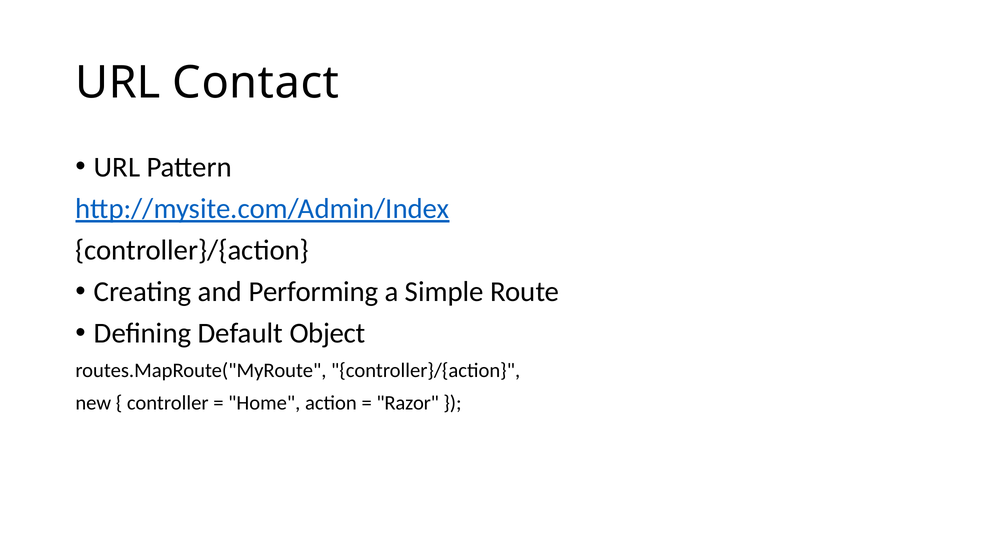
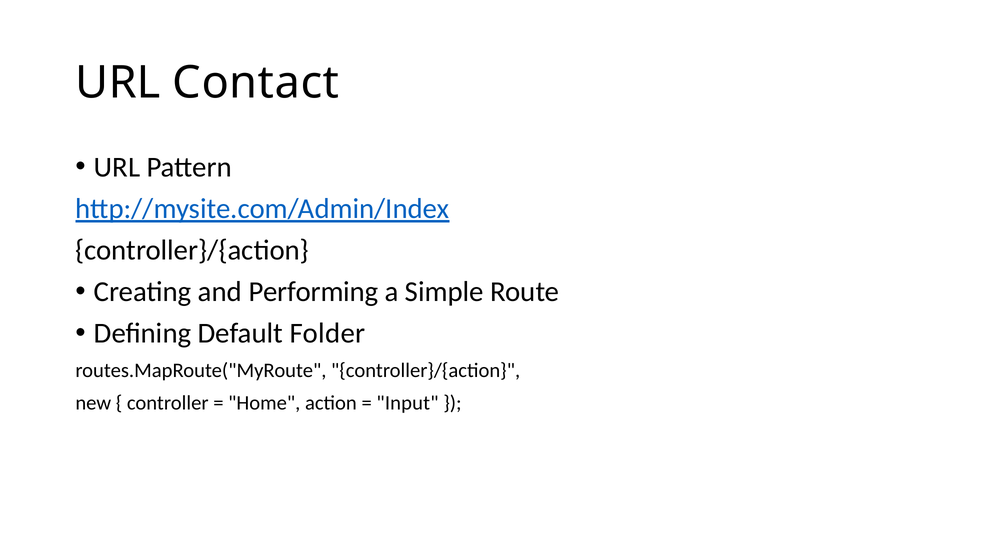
Object: Object -> Folder
Razor: Razor -> Input
